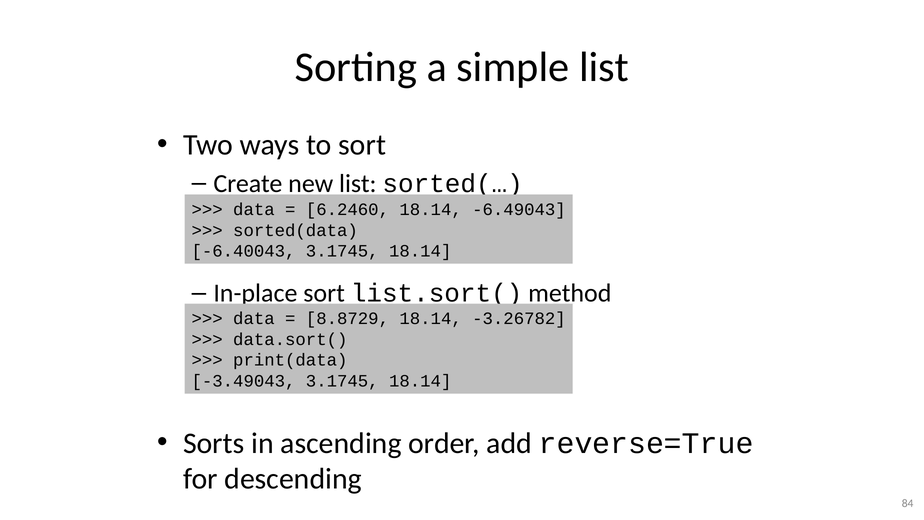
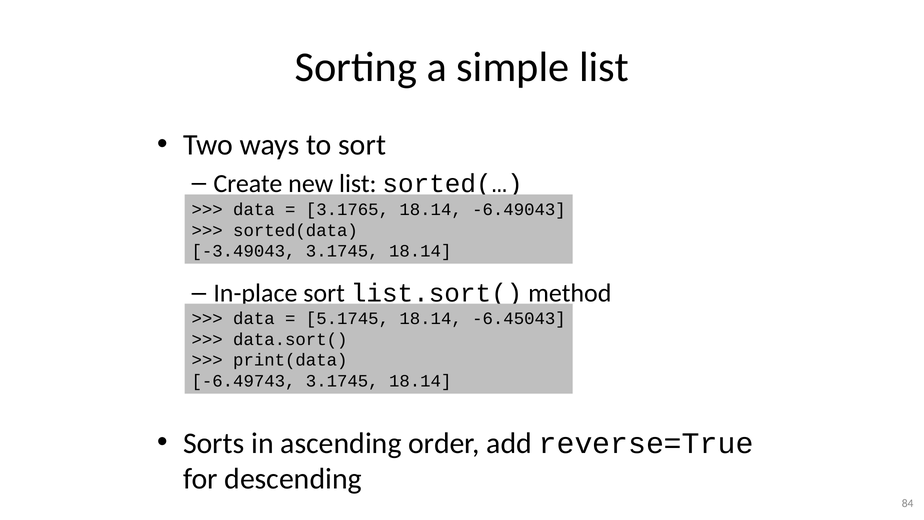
6.2460: 6.2460 -> 3.1765
-6.40043: -6.40043 -> -3.49043
8.8729: 8.8729 -> 5.1745
-3.26782: -3.26782 -> -6.45043
-3.49043: -3.49043 -> -6.49743
